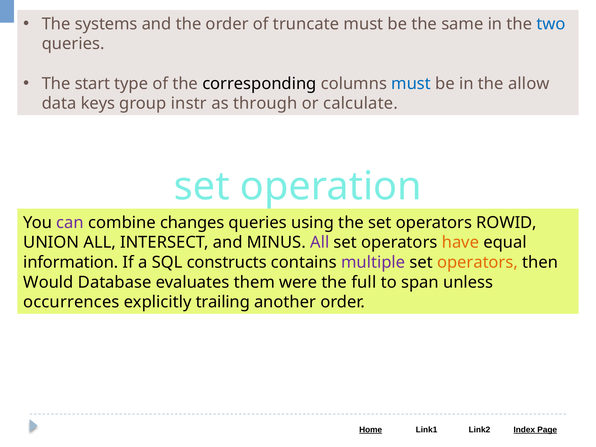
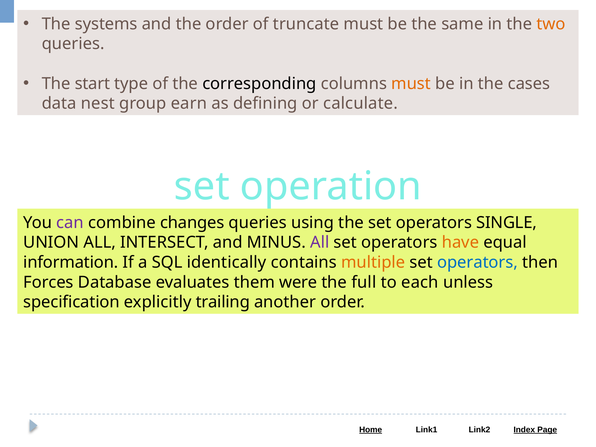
two colour: blue -> orange
must at (411, 84) colour: blue -> orange
allow: allow -> cases
keys: keys -> nest
instr: instr -> earn
through: through -> defining
ROWID: ROWID -> SINGLE
constructs: constructs -> identically
multiple colour: purple -> orange
operators at (477, 262) colour: orange -> blue
Would: Would -> Forces
span: span -> each
occurrences: occurrences -> specification
